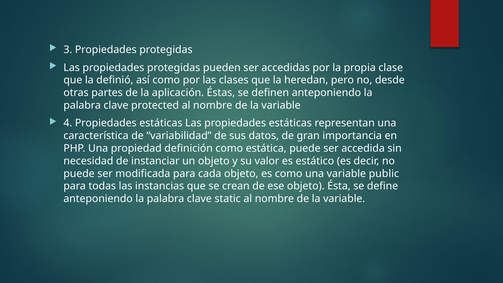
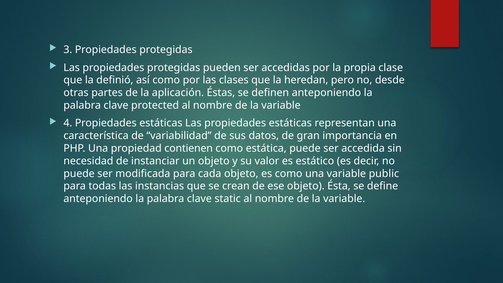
definición: definición -> contienen
